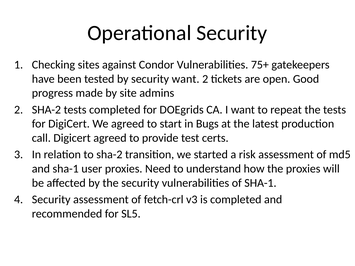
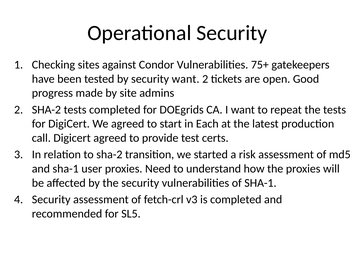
Bugs: Bugs -> Each
